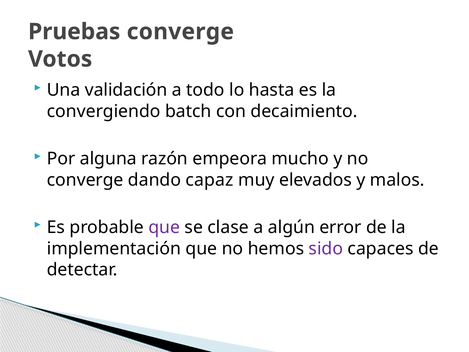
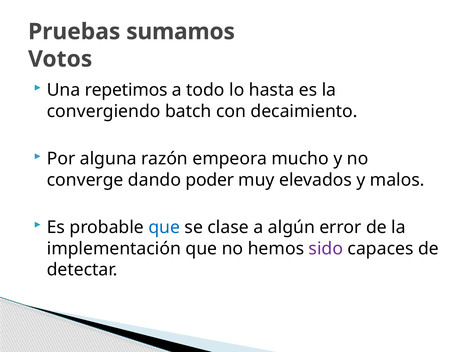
Pruebas converge: converge -> sumamos
validación: validación -> repetimos
capaz: capaz -> poder
que at (164, 227) colour: purple -> blue
